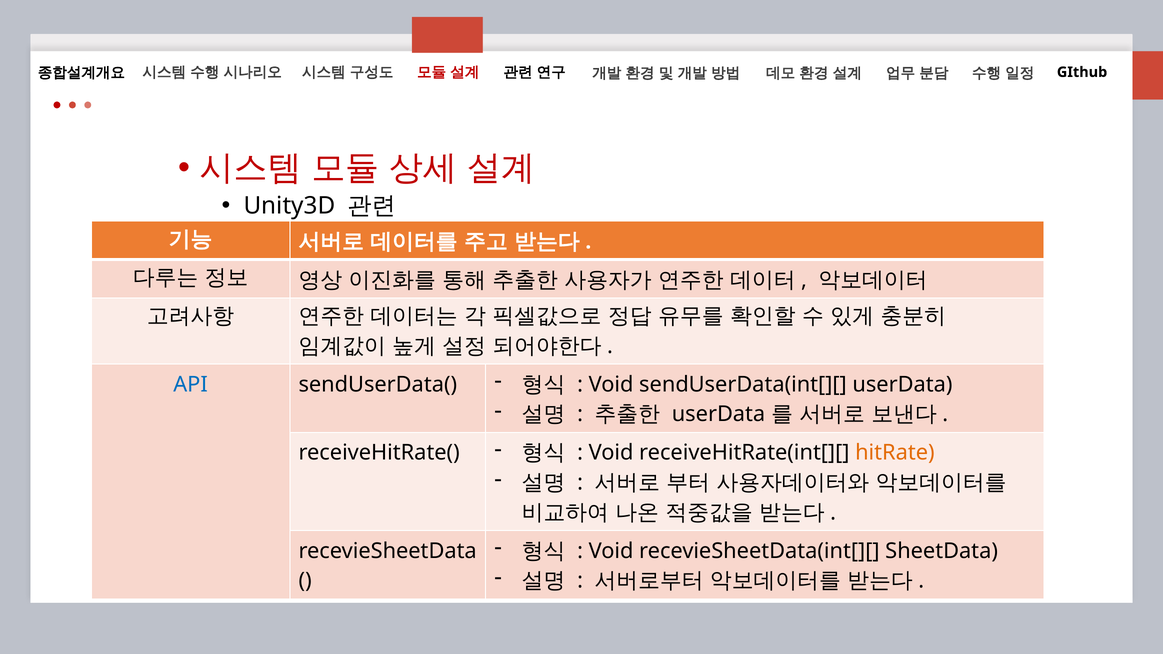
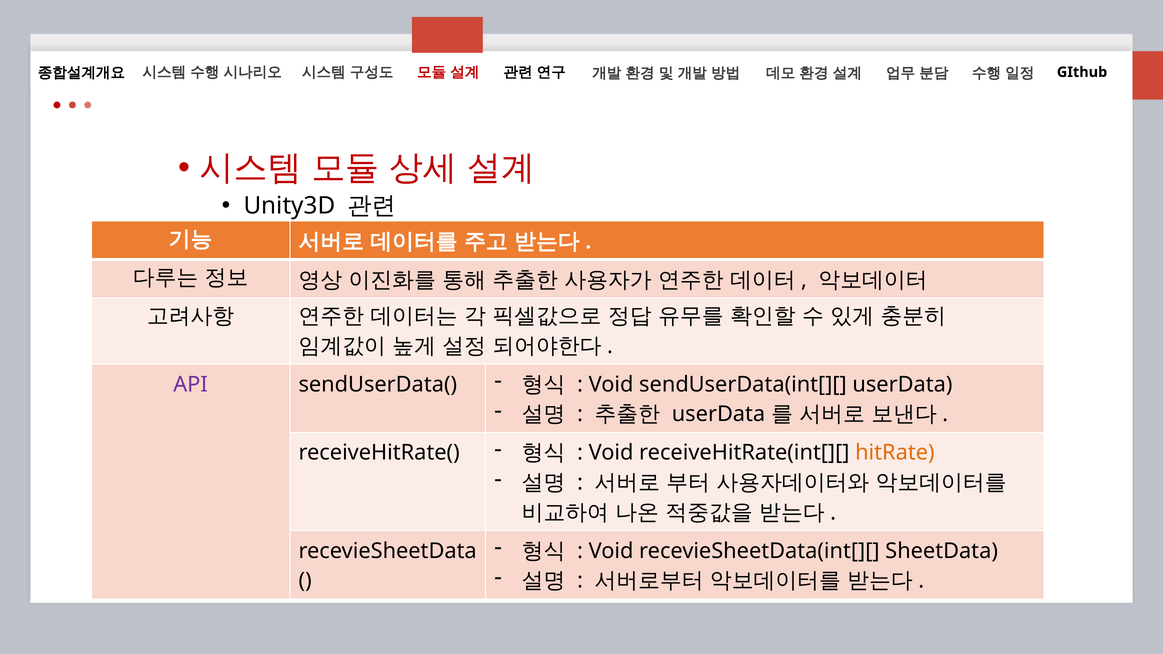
API colour: blue -> purple
